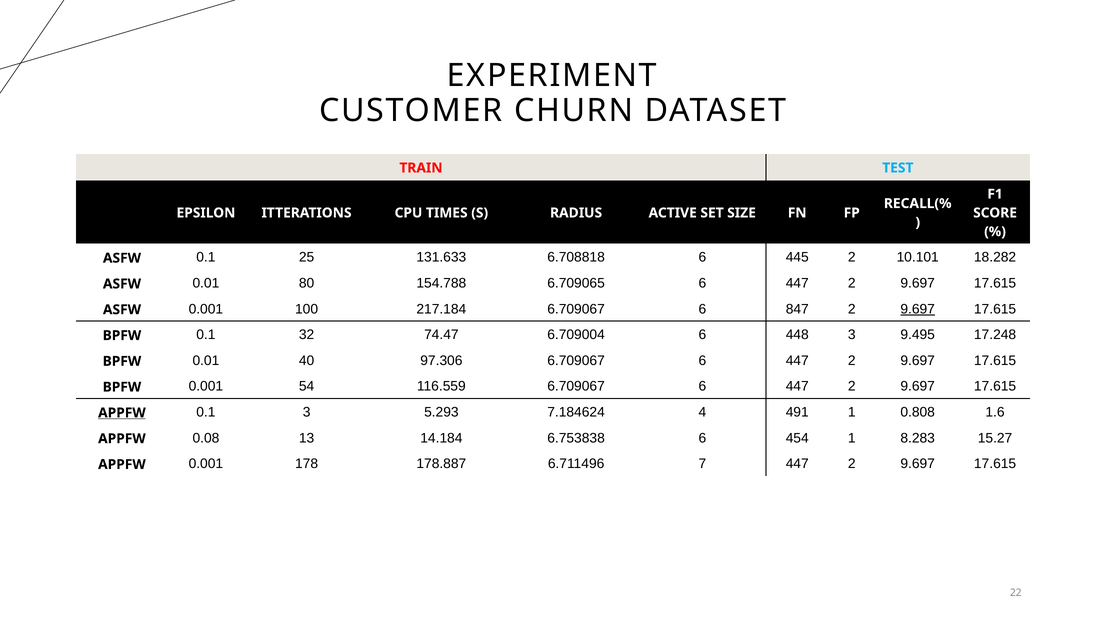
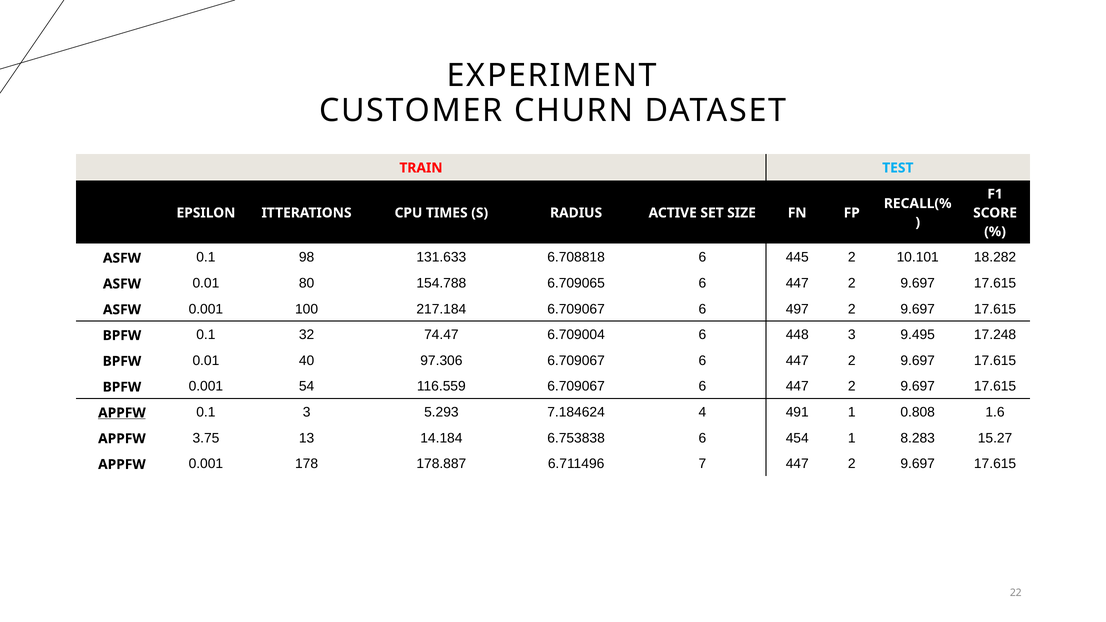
25: 25 -> 98
847: 847 -> 497
9.697 at (918, 309) underline: present -> none
0.08: 0.08 -> 3.75
